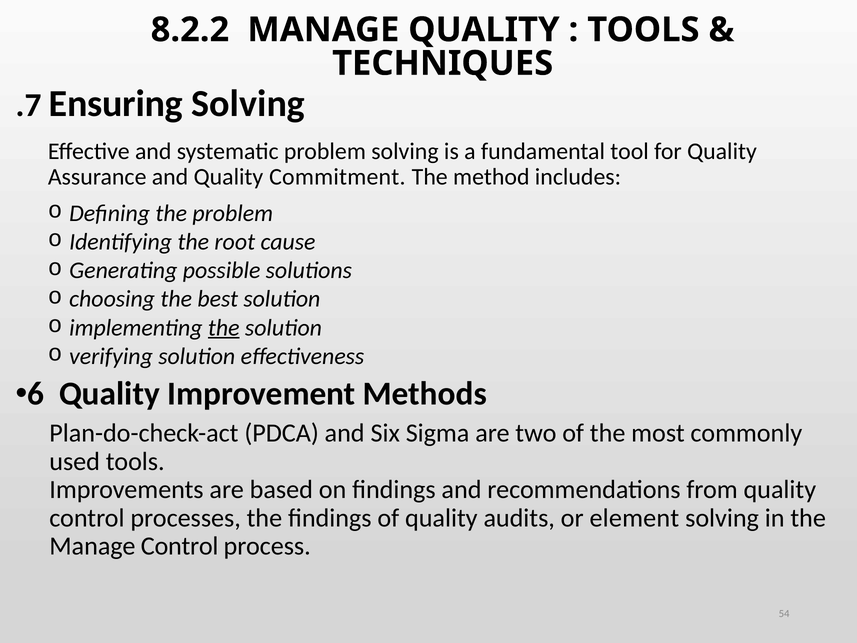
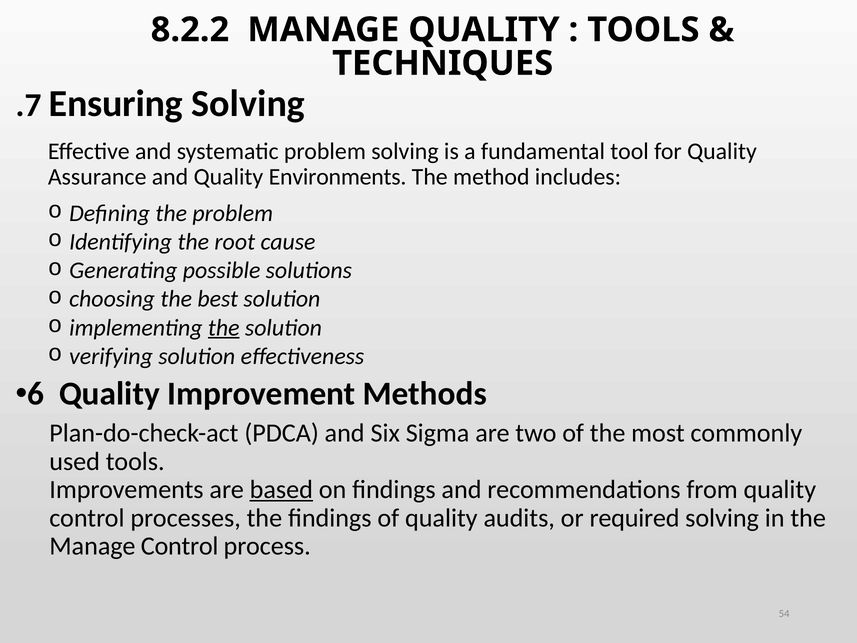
Commitment: Commitment -> Environments
based underline: none -> present
element: element -> required
